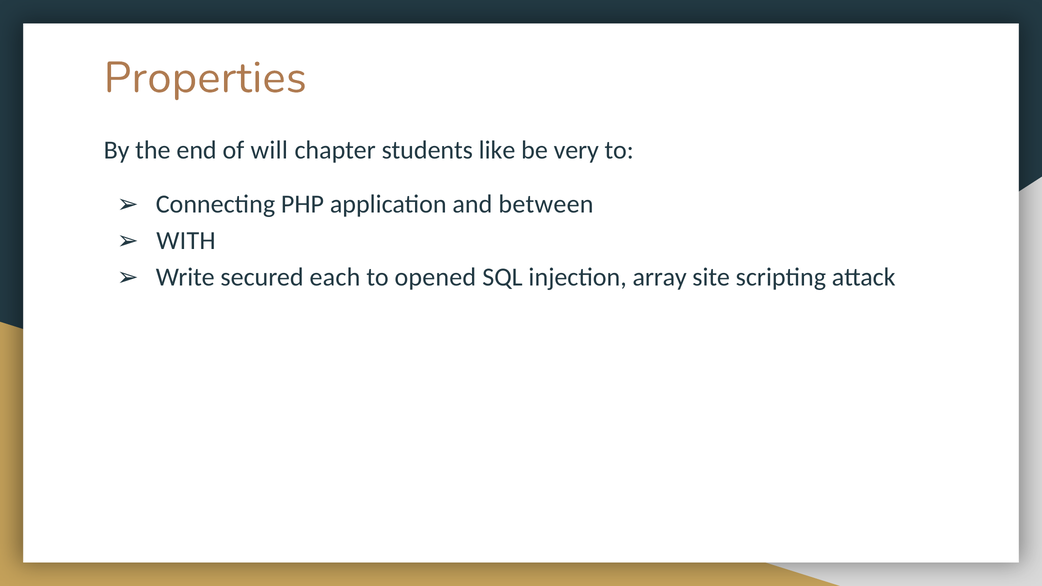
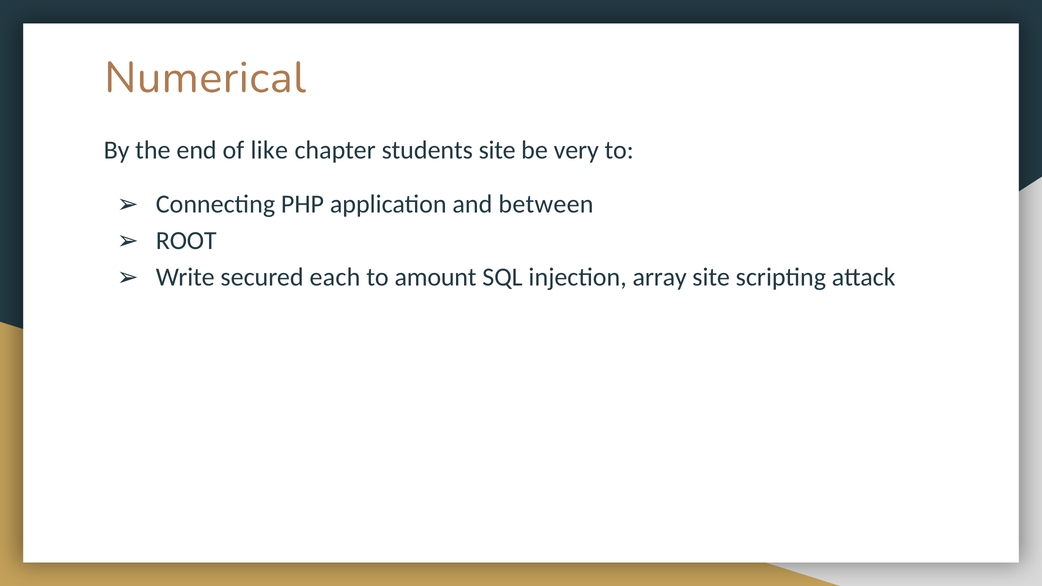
Properties: Properties -> Numerical
will: will -> like
students like: like -> site
WITH: WITH -> ROOT
opened: opened -> amount
